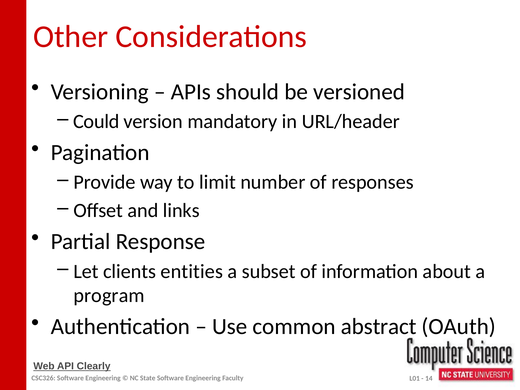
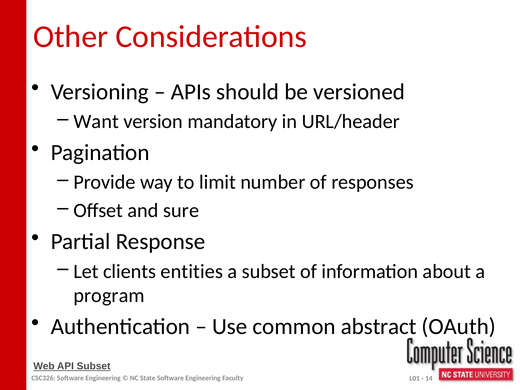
Could: Could -> Want
links: links -> sure
API Clearly: Clearly -> Subset
